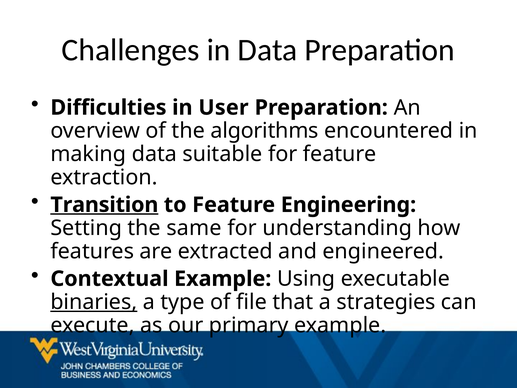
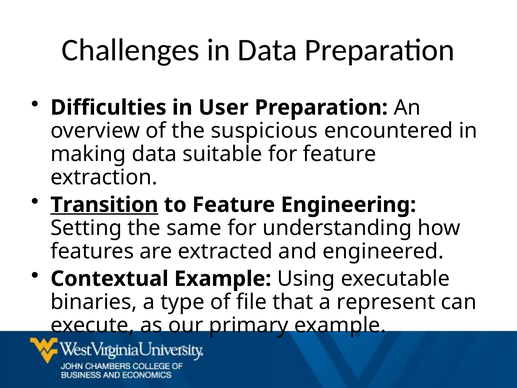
algorithms: algorithms -> suspicious
binaries underline: present -> none
strategies: strategies -> represent
